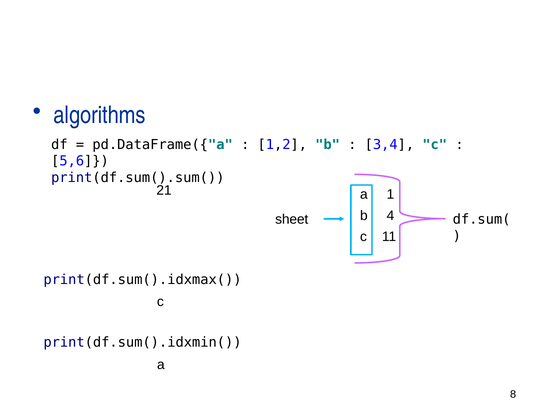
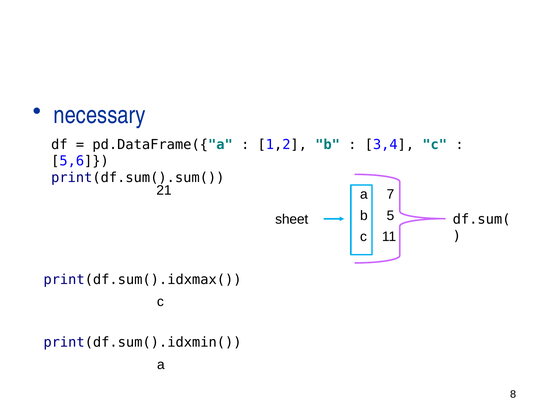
algorithms: algorithms -> necessary
1: 1 -> 7
4: 4 -> 5
